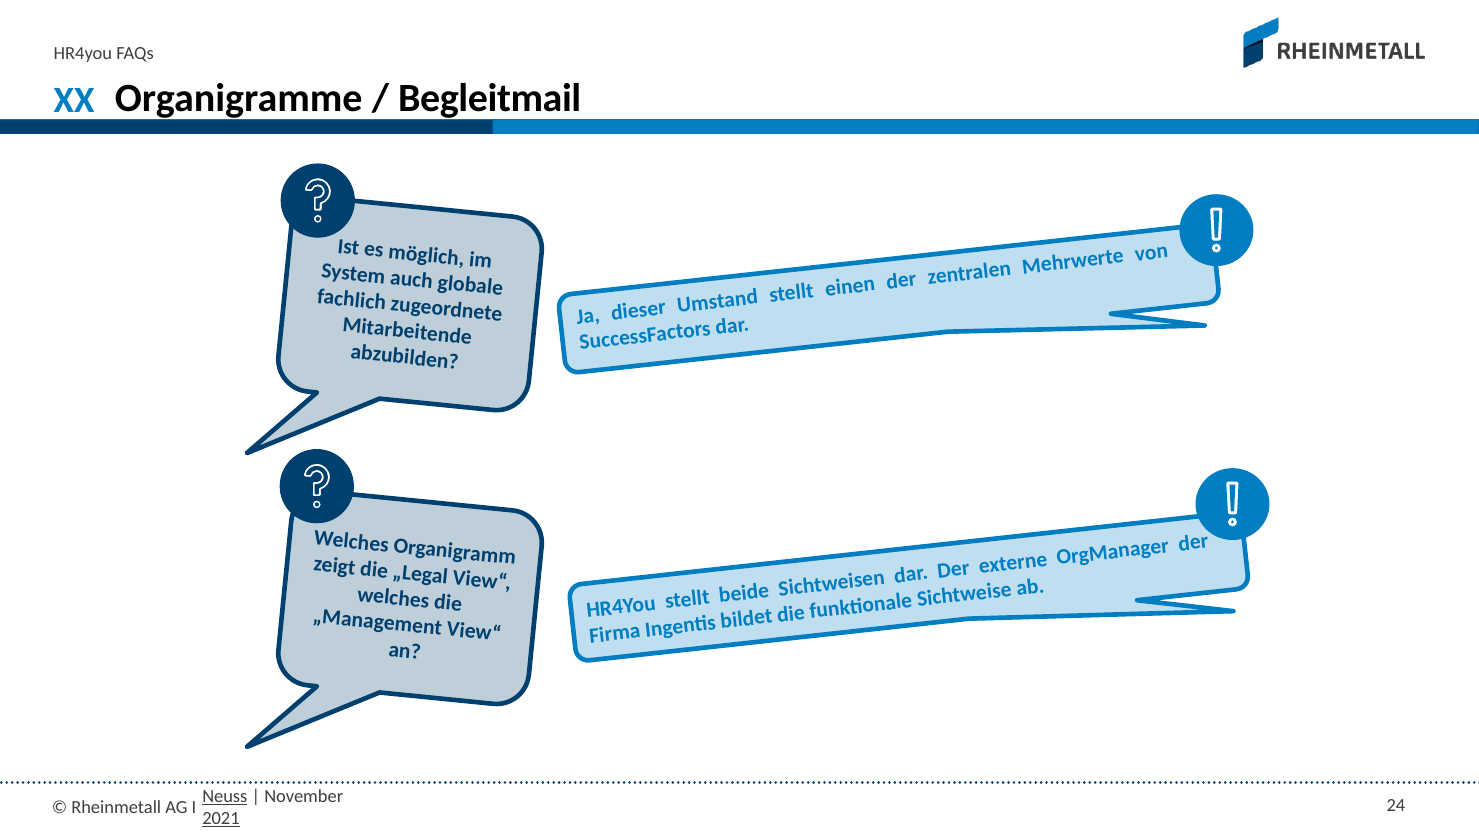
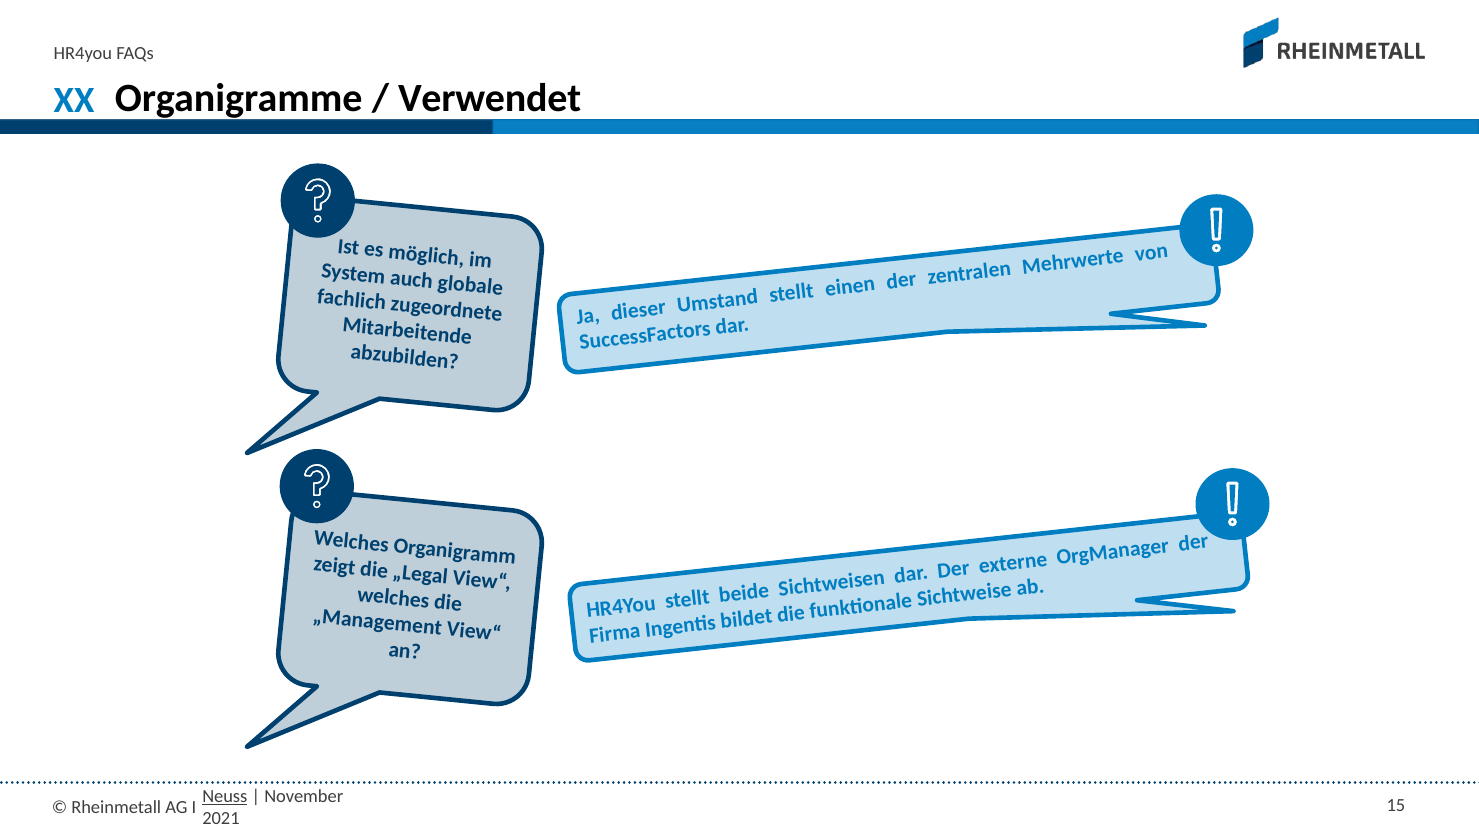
Begleitmail: Begleitmail -> Verwendet
24: 24 -> 15
2021 underline: present -> none
